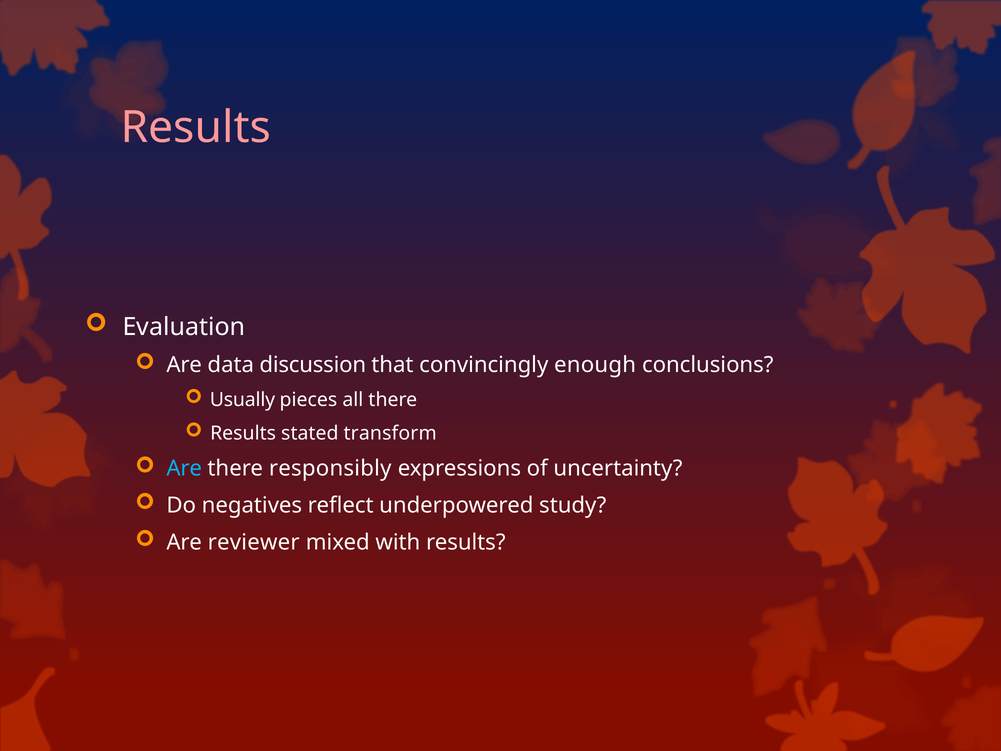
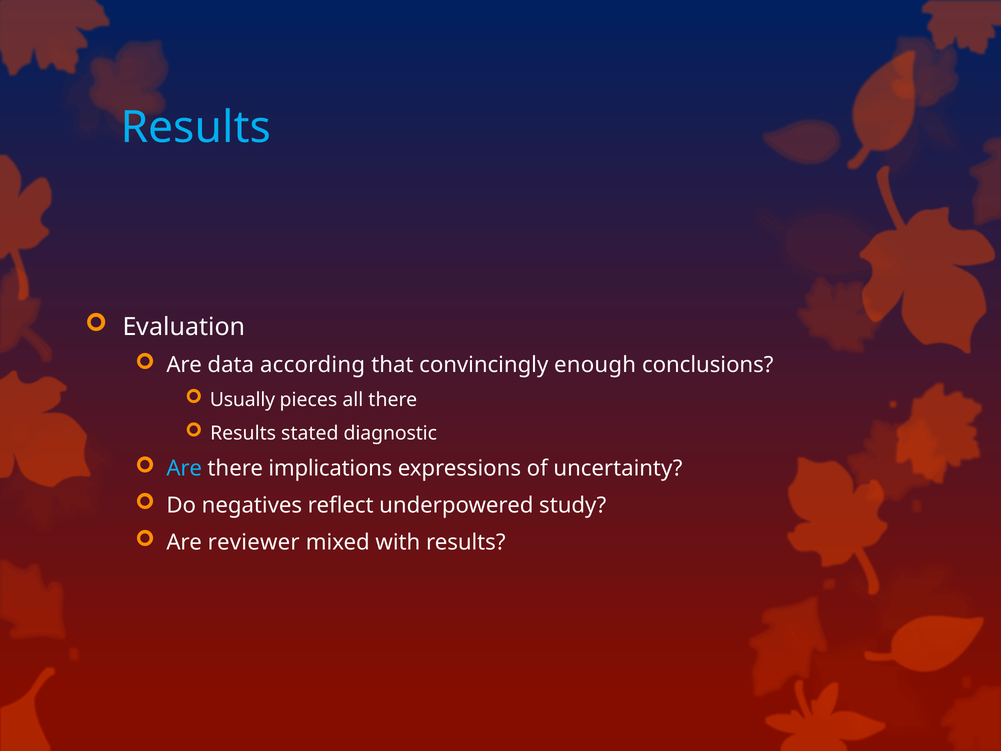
Results at (196, 128) colour: pink -> light blue
discussion: discussion -> according
transform: transform -> diagnostic
responsibly: responsibly -> implications
